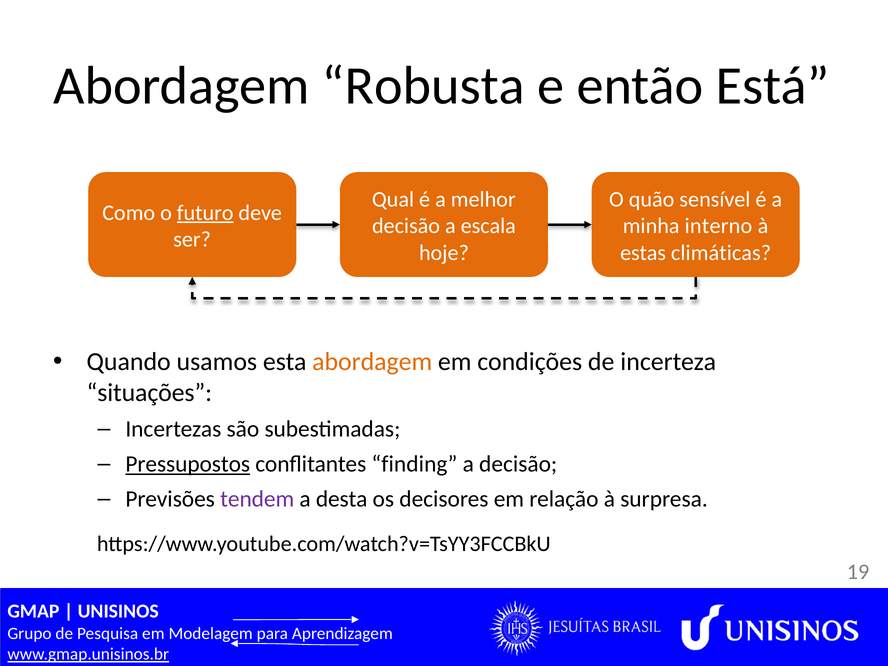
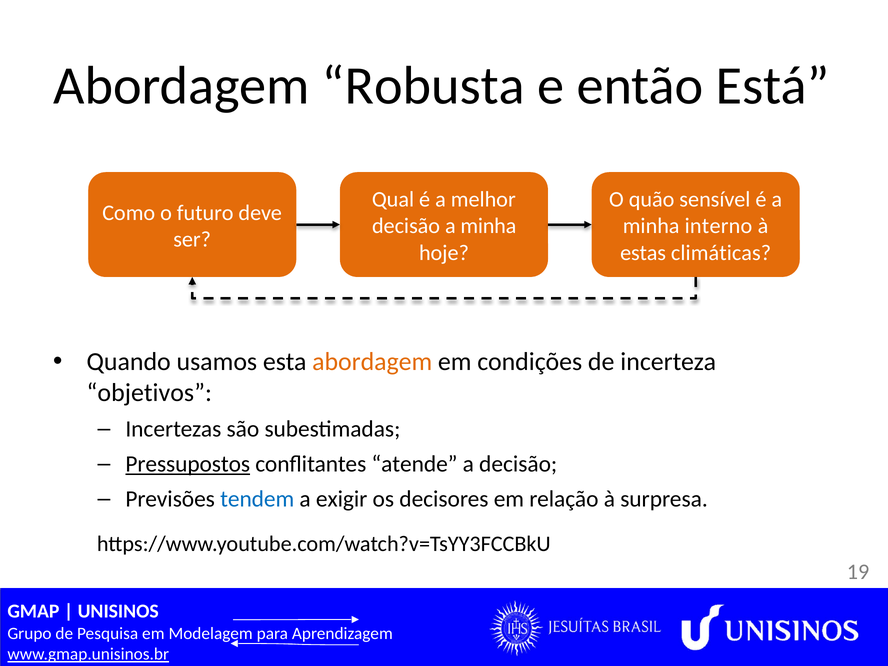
futuro underline: present -> none
decisão a escala: escala -> minha
situações: situações -> objetivos
finding: finding -> atende
tendem colour: purple -> blue
desta: desta -> exigir
